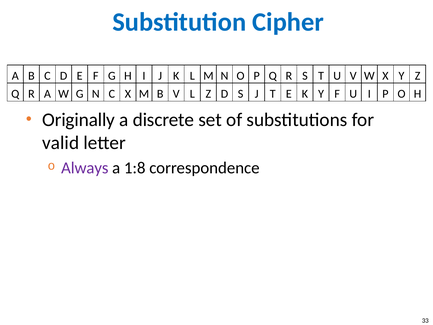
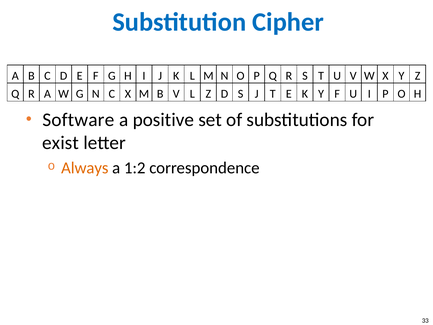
Originally: Originally -> Software
discrete: discrete -> positive
valid: valid -> exist
Always colour: purple -> orange
1:8: 1:8 -> 1:2
